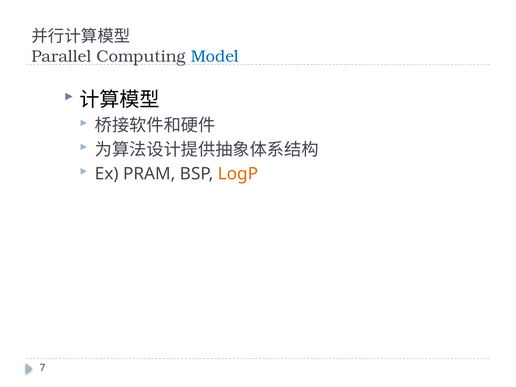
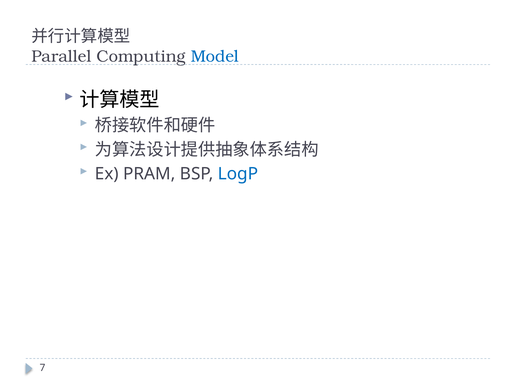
LogP colour: orange -> blue
